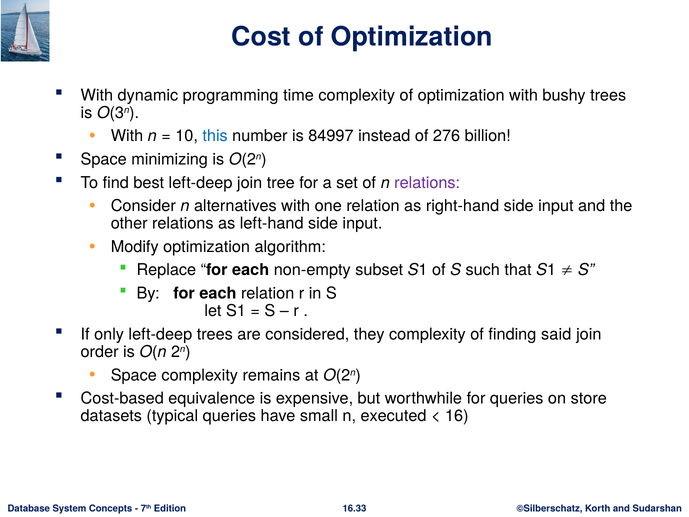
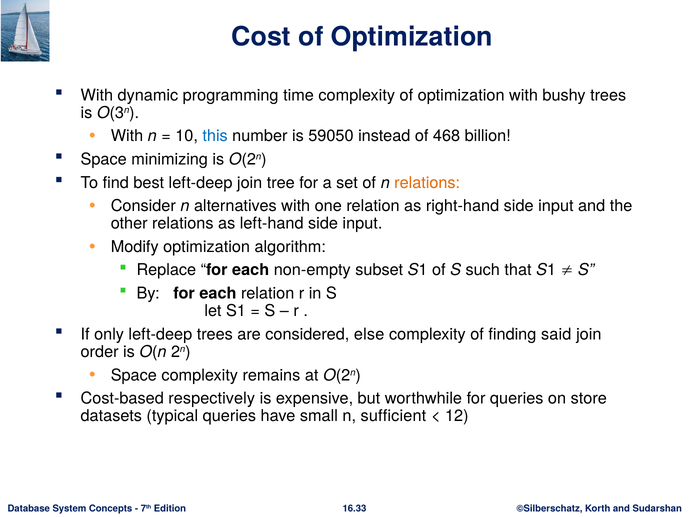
84997: 84997 -> 59050
276: 276 -> 468
relations at (427, 183) colour: purple -> orange
they: they -> else
equivalence: equivalence -> respectively
executed: executed -> sufficient
16: 16 -> 12
